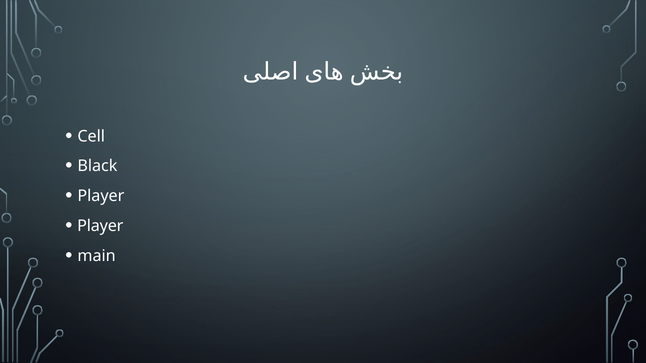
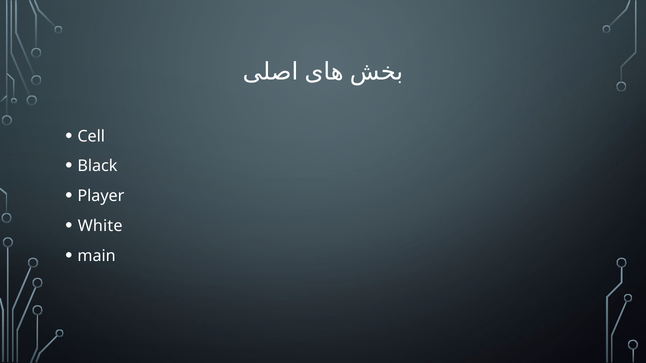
Player at (100, 226): Player -> White
